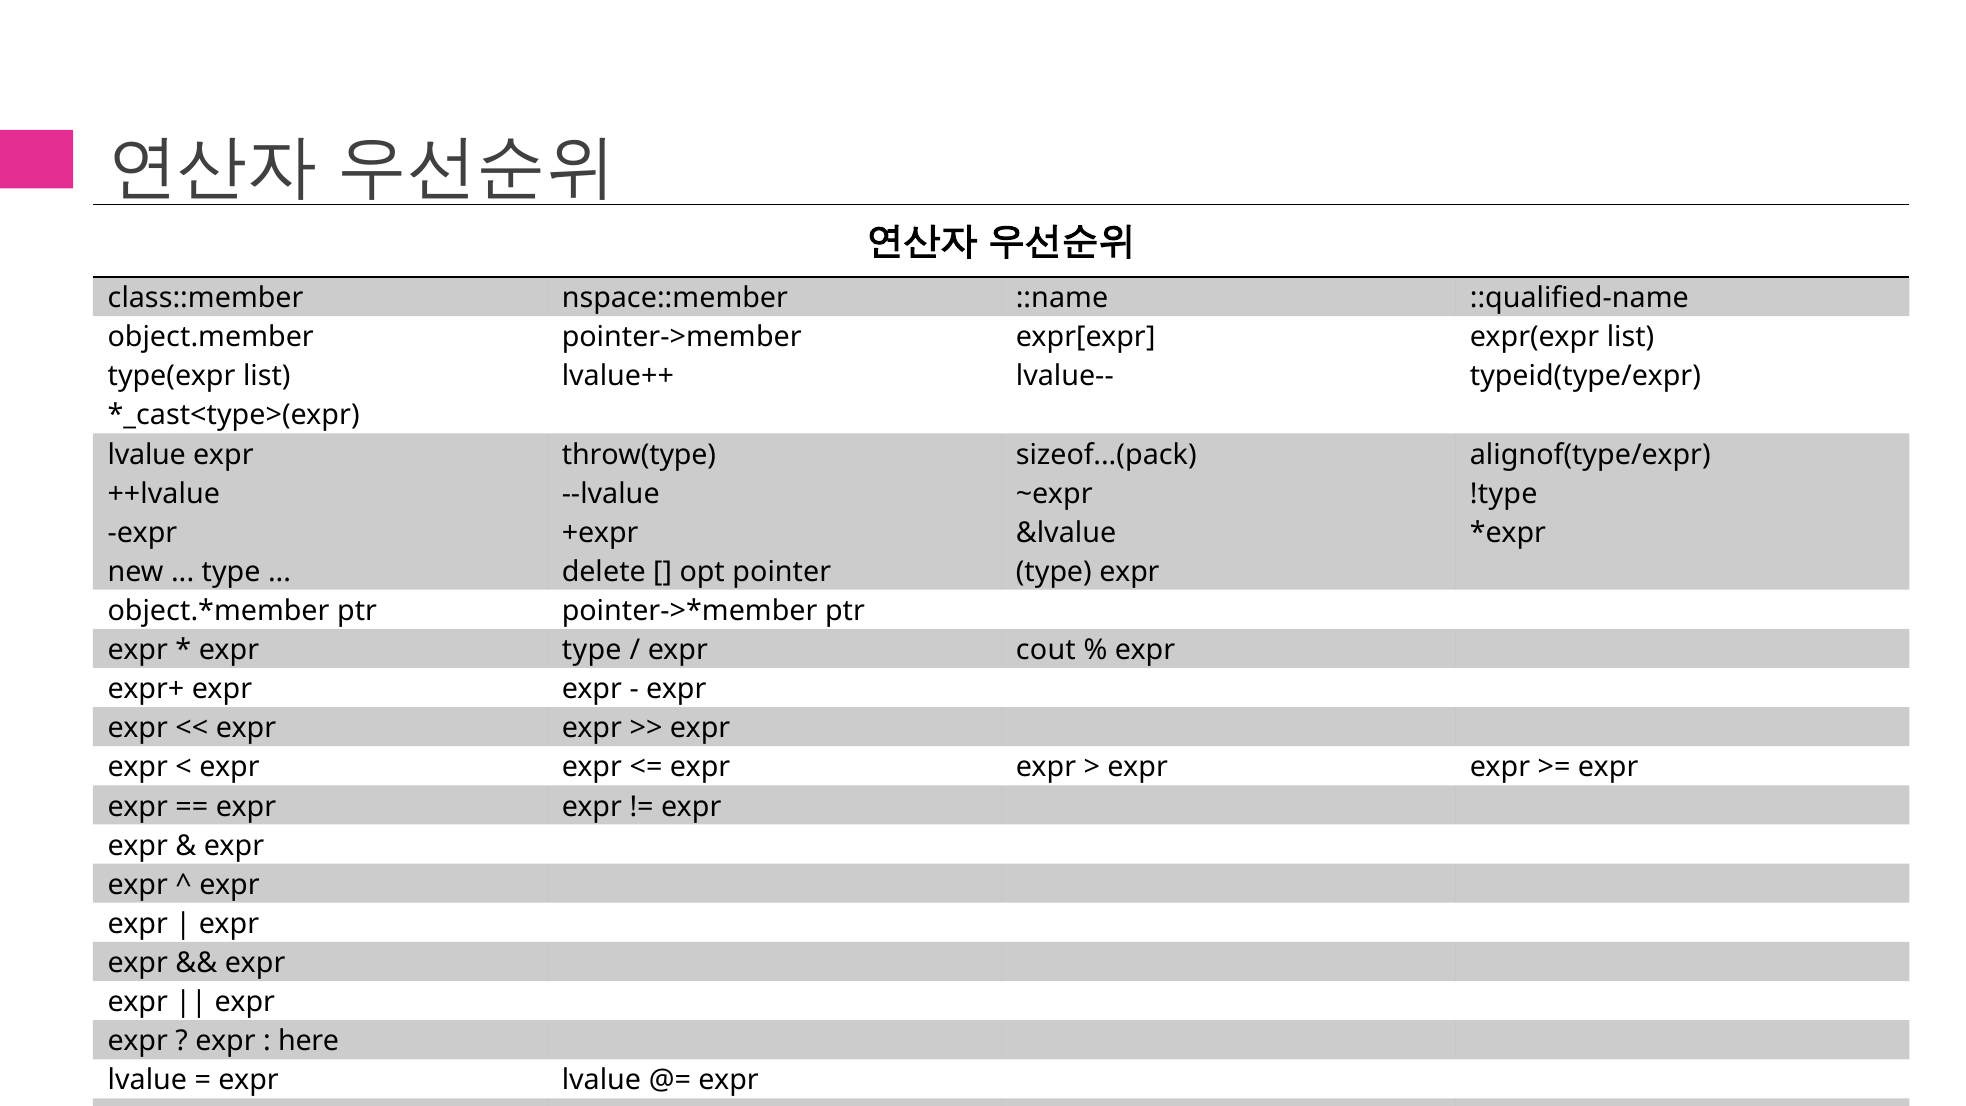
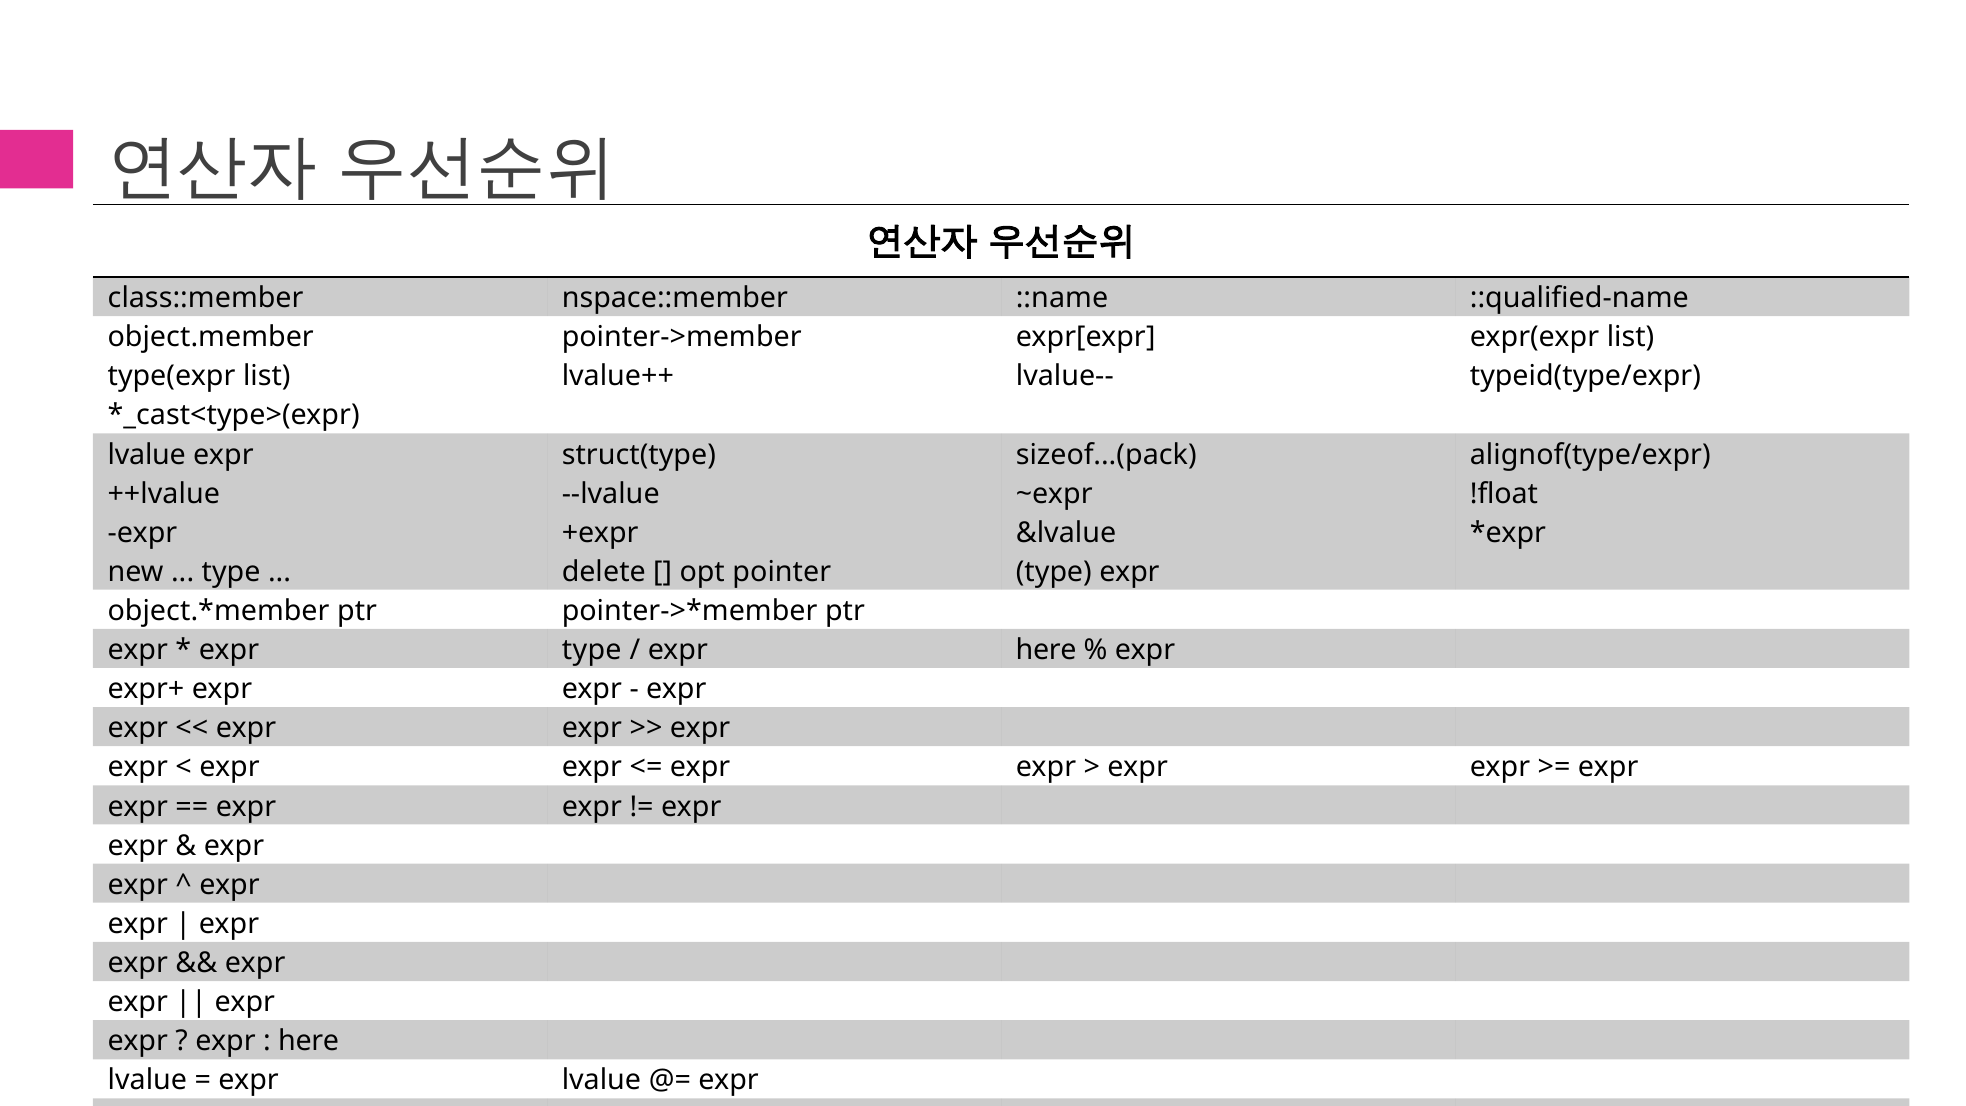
throw(type: throw(type -> struct(type
!type: !type -> !float
expr cout: cout -> here
